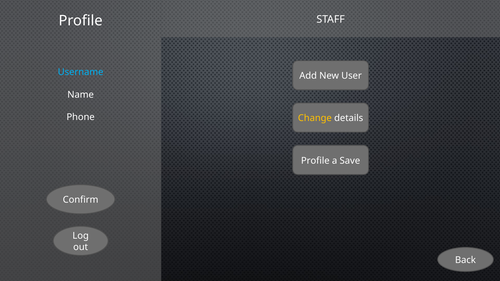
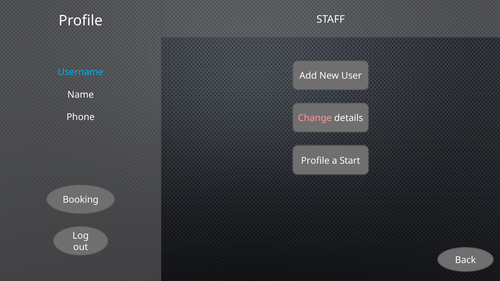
Change colour: yellow -> pink
Save: Save -> Start
Confirm: Confirm -> Booking
